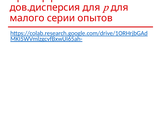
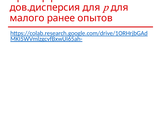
серии: серии -> ранее
